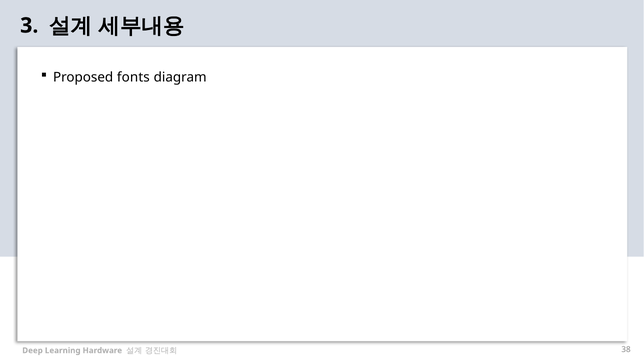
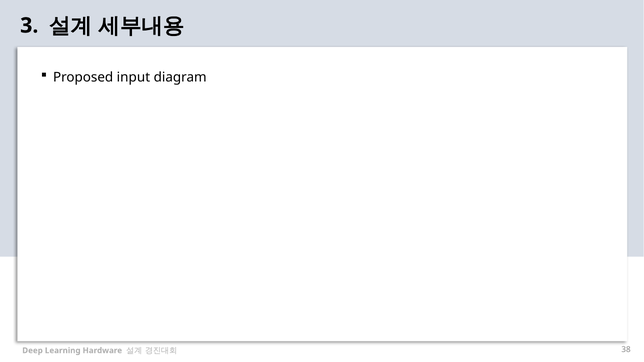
fonts: fonts -> input
